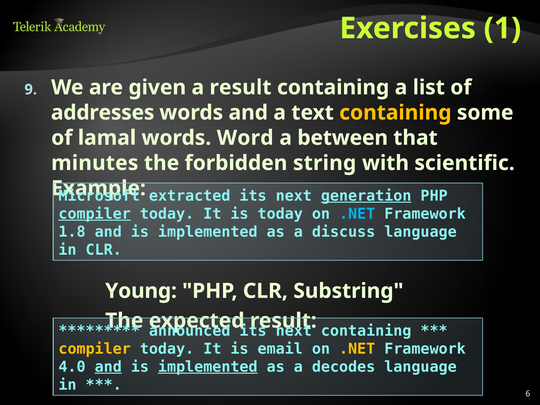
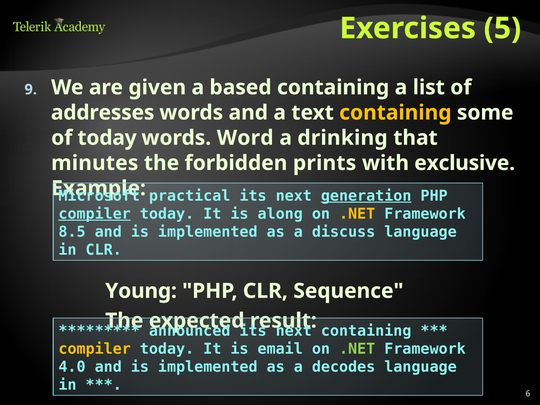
1: 1 -> 5
a result: result -> based
of lamal: lamal -> today
between: between -> drinking
string: string -> prints
scientific: scientific -> exclusive
extracted: extracted -> practical
is today: today -> along
.NET at (357, 214) colour: light blue -> yellow
1.8: 1.8 -> 8.5
Substring: Substring -> Sequence
.NET at (357, 349) colour: yellow -> light green
and at (108, 367) underline: present -> none
implemented at (208, 367) underline: present -> none
